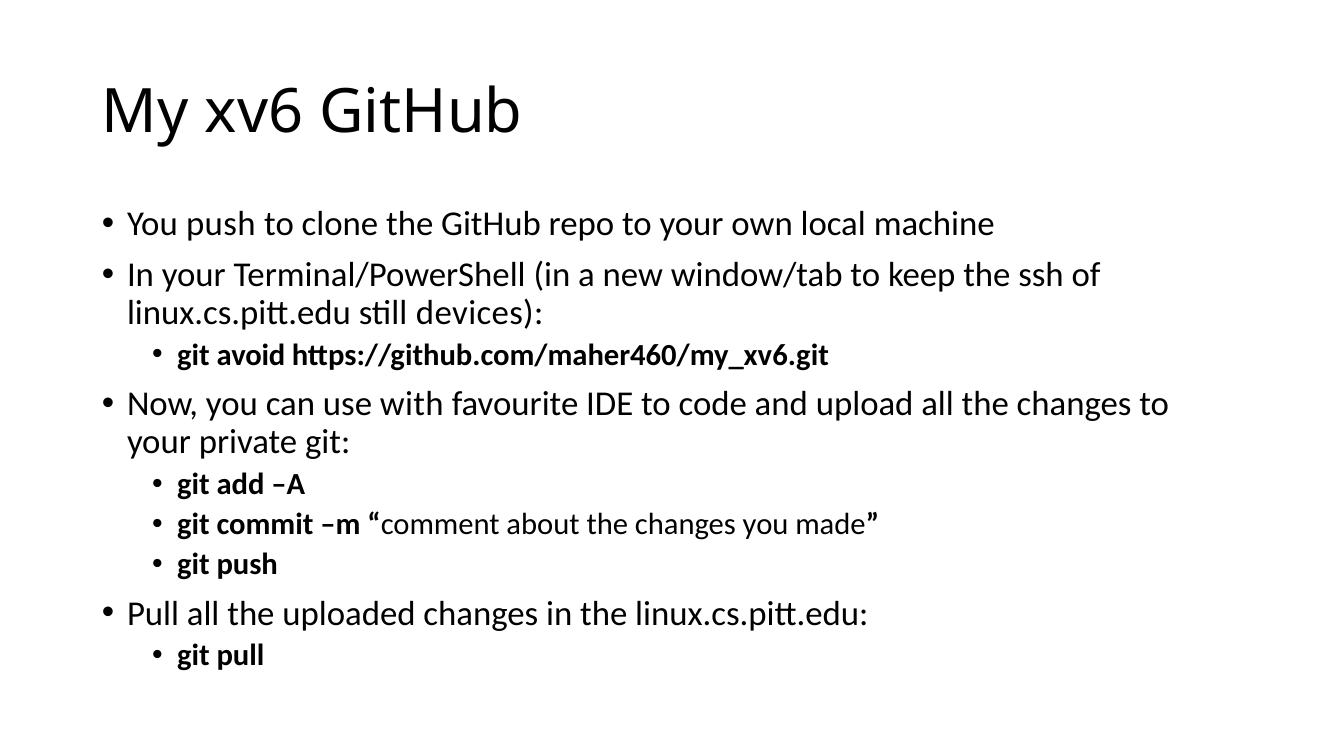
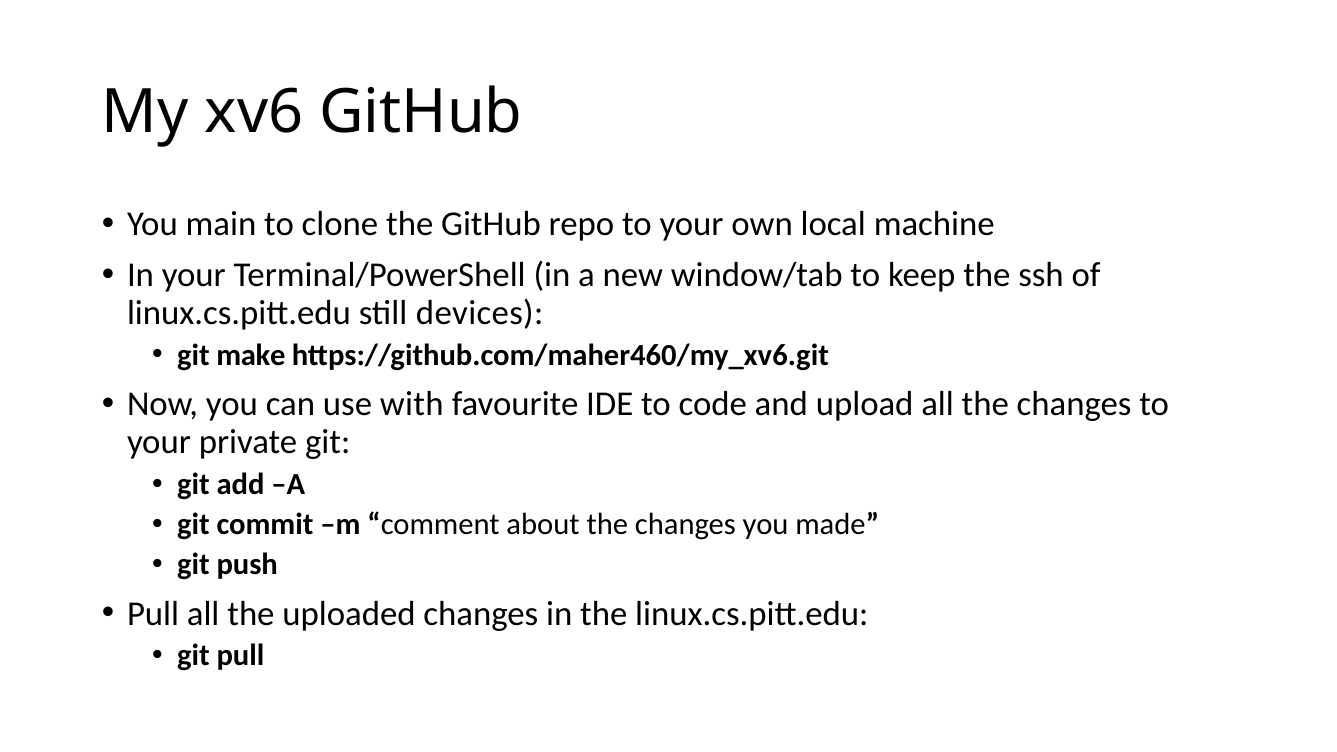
You push: push -> main
avoid: avoid -> make
